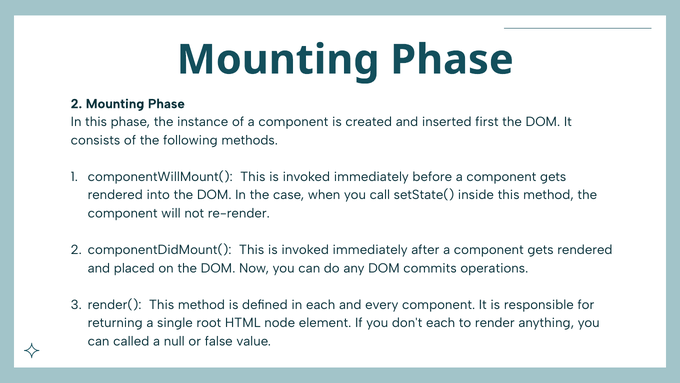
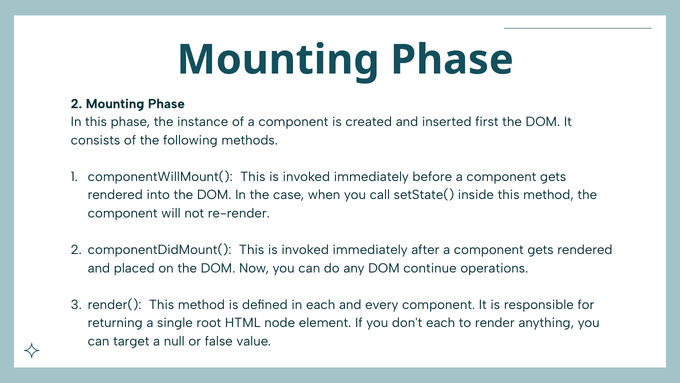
commits: commits -> continue
called: called -> target
